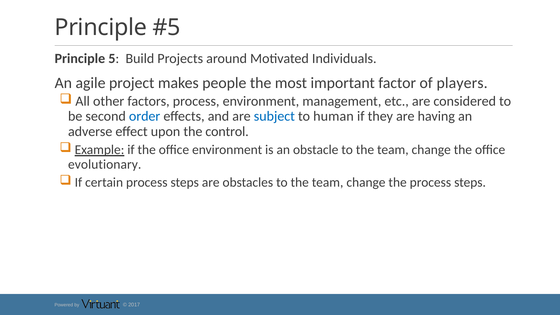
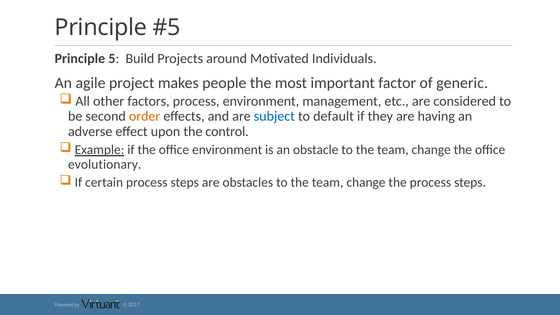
players: players -> generic
order colour: blue -> orange
human: human -> default
